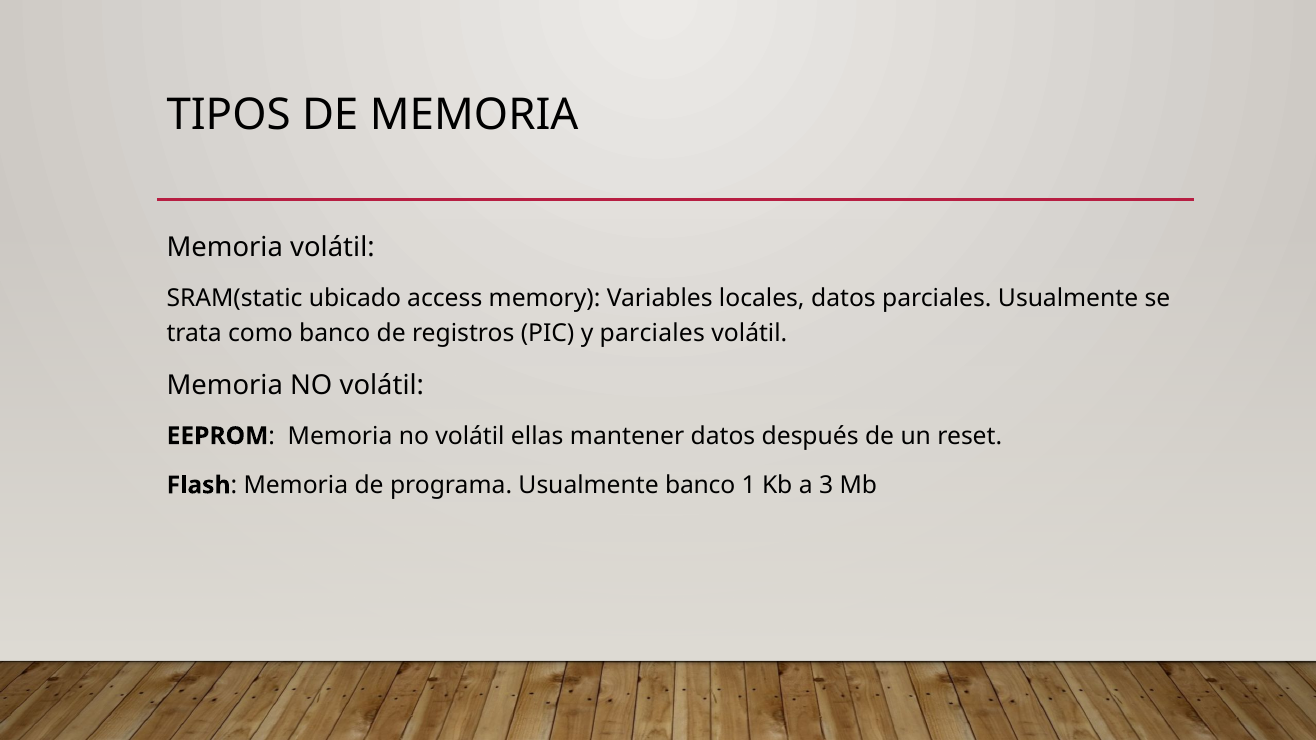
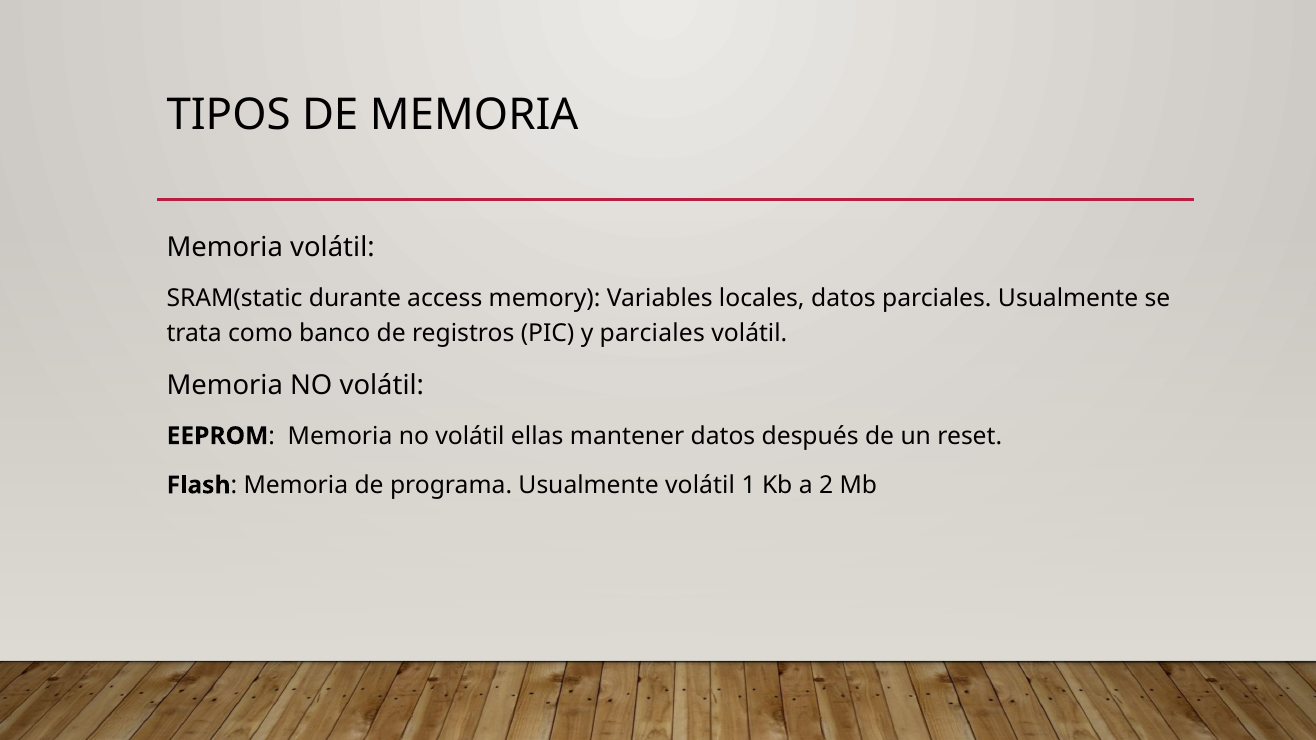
ubicado: ubicado -> durante
Usualmente banco: banco -> volátil
3: 3 -> 2
